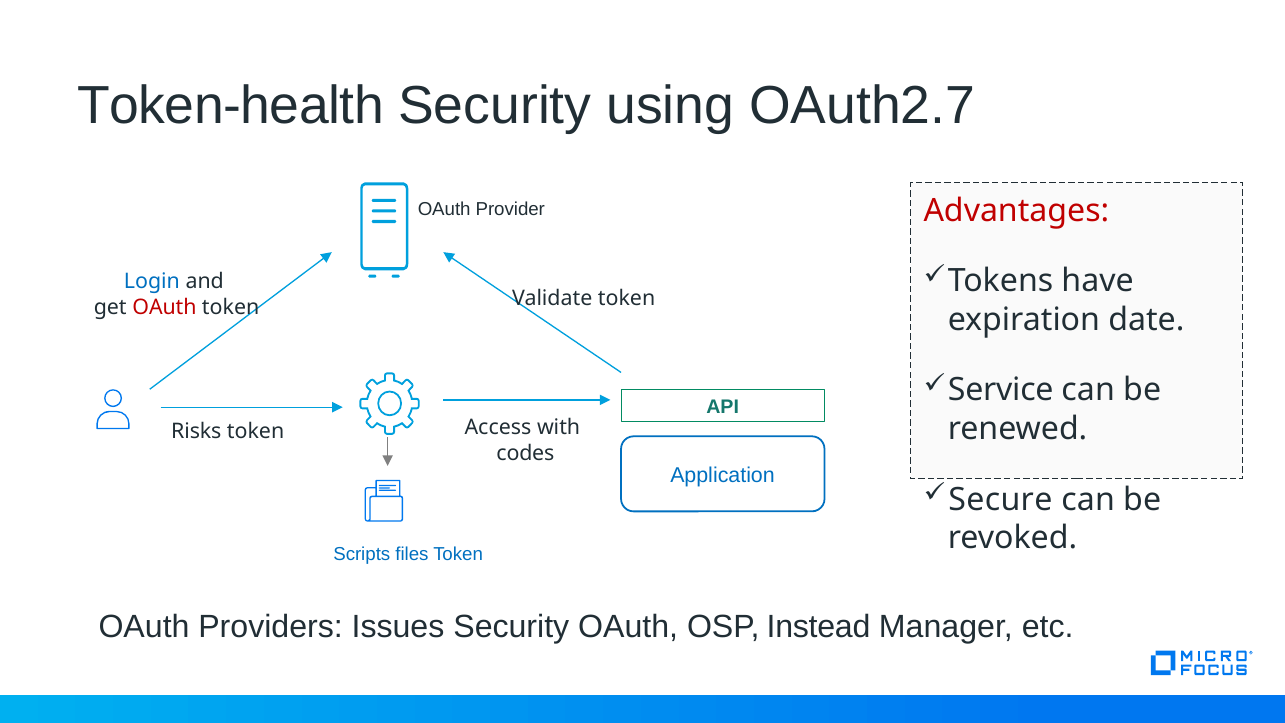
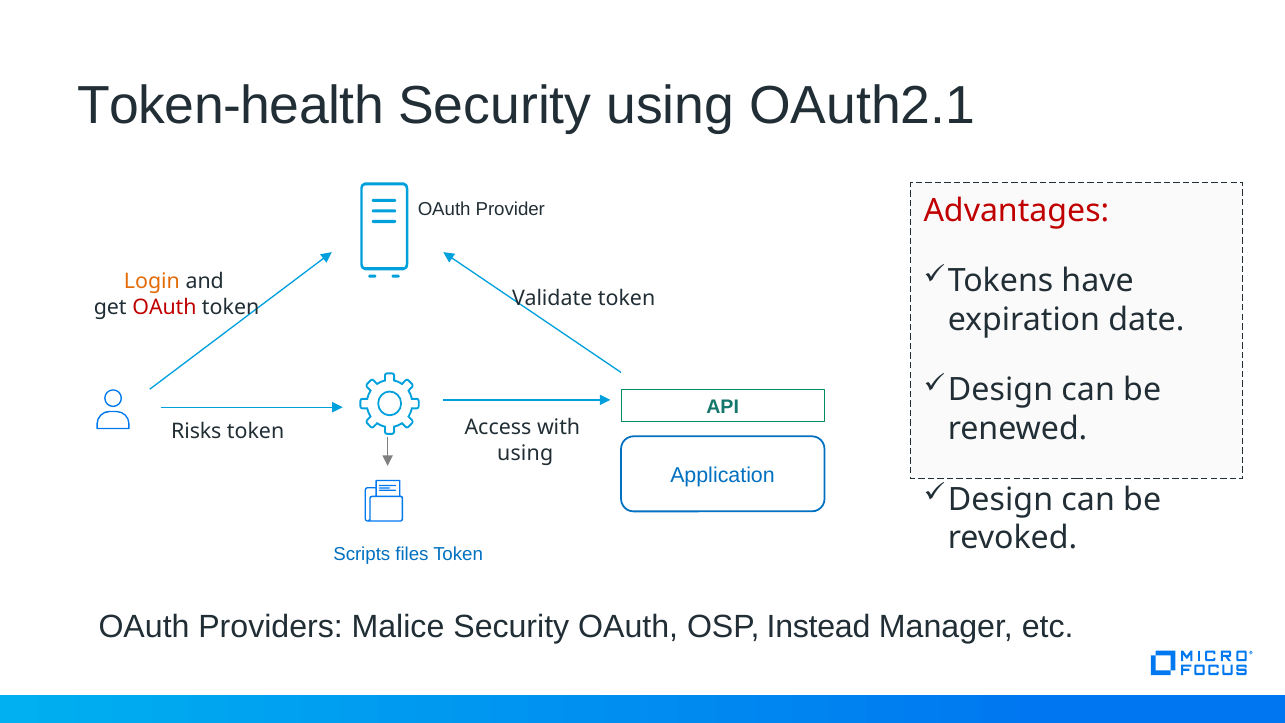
OAuth2.7: OAuth2.7 -> OAuth2.1
Login colour: blue -> orange
Service at (1001, 390): Service -> Design
codes at (525, 453): codes -> using
Secure at (1000, 500): Secure -> Design
Issues: Issues -> Malice
